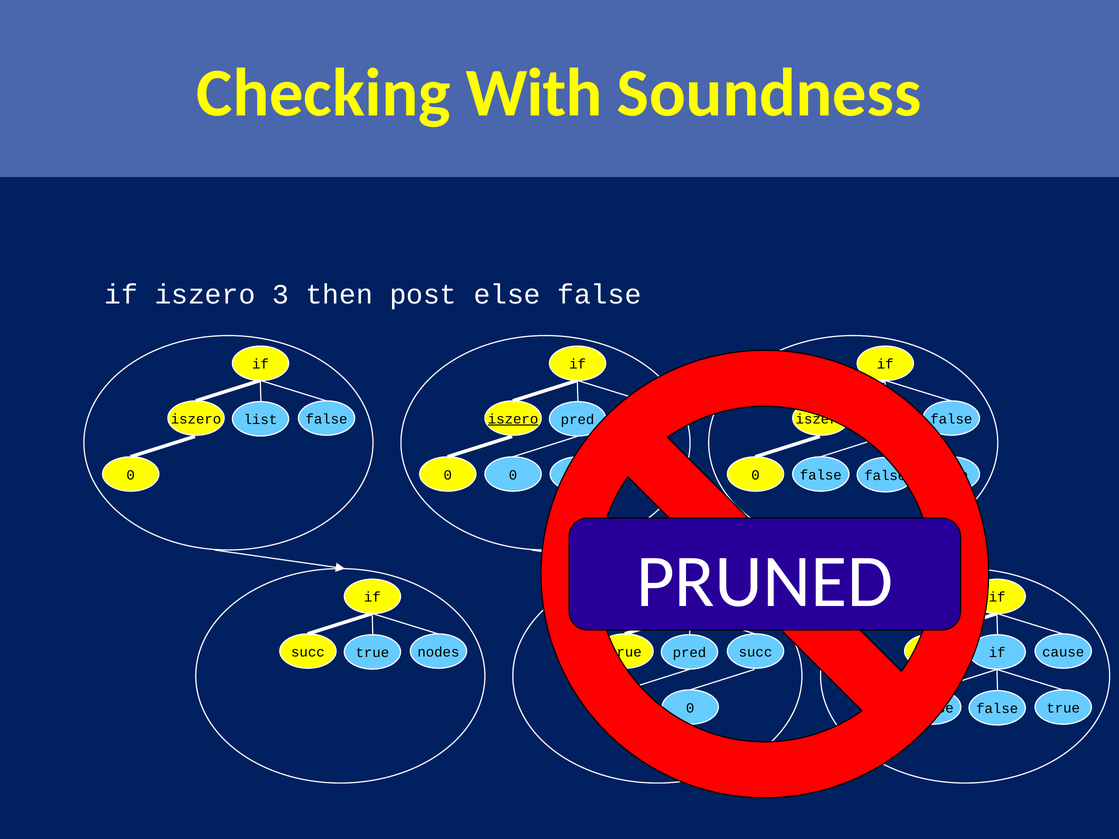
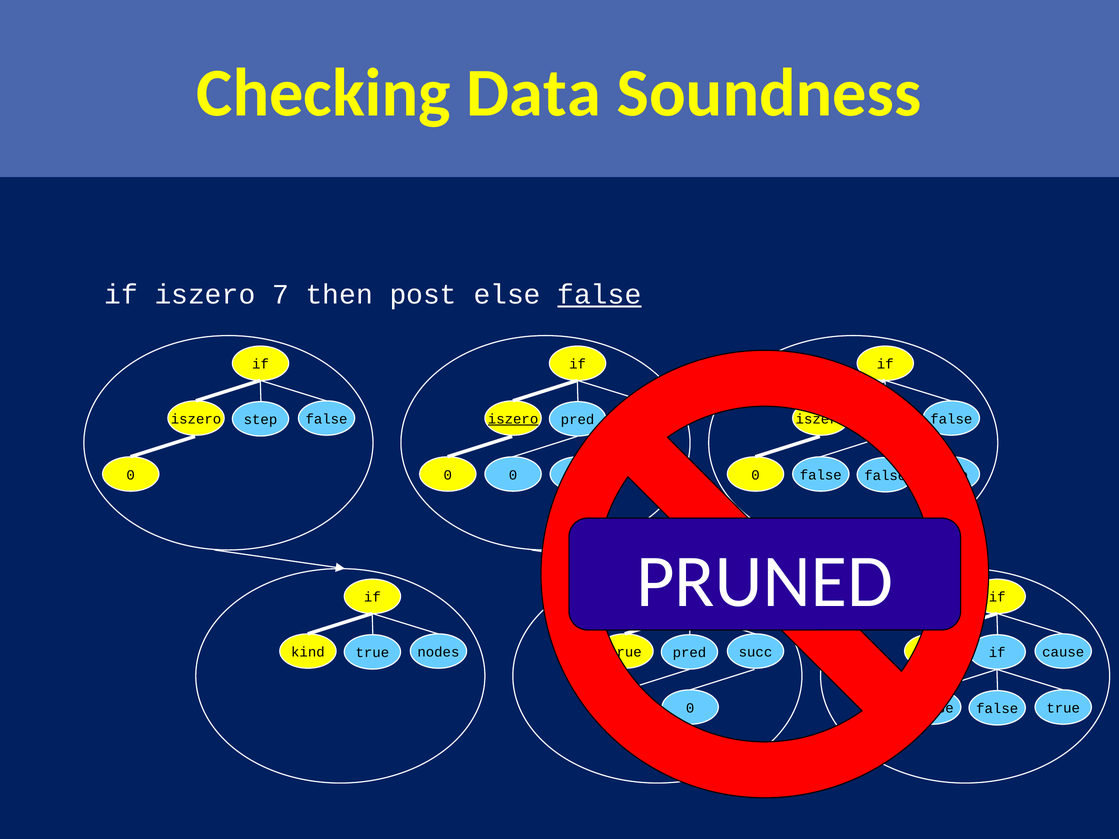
With: With -> Data
3: 3 -> 7
false at (599, 295) underline: none -> present
list: list -> step
succ at (308, 652): succ -> kind
